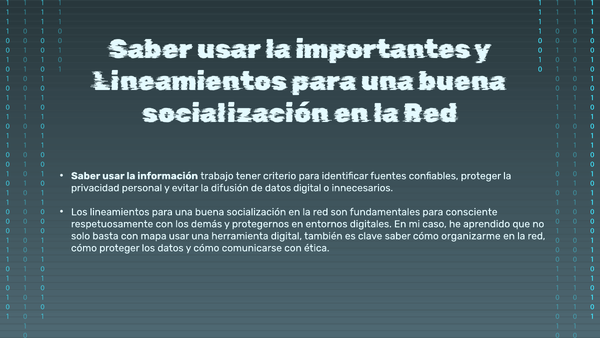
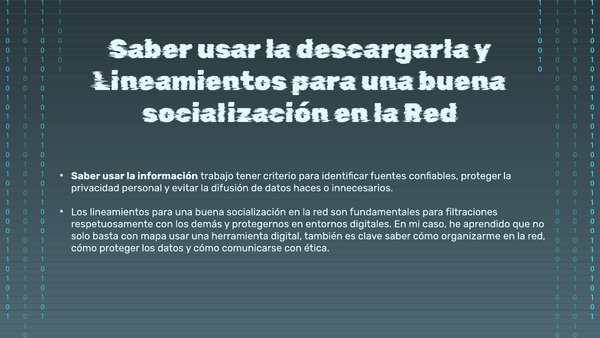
importantes: importantes -> descargarla
datos digital: digital -> haces
consciente: consciente -> filtraciones
